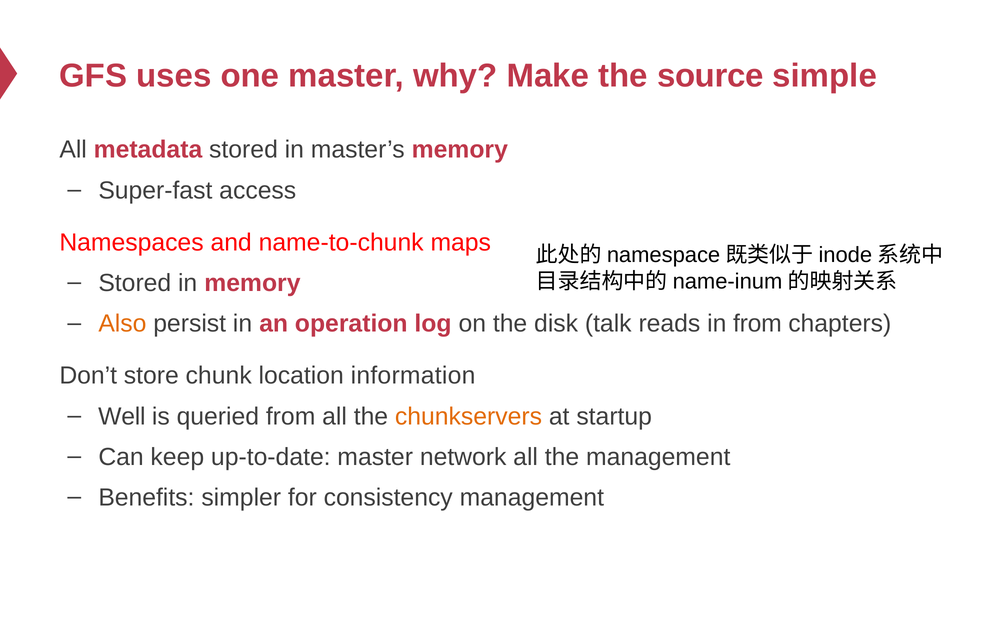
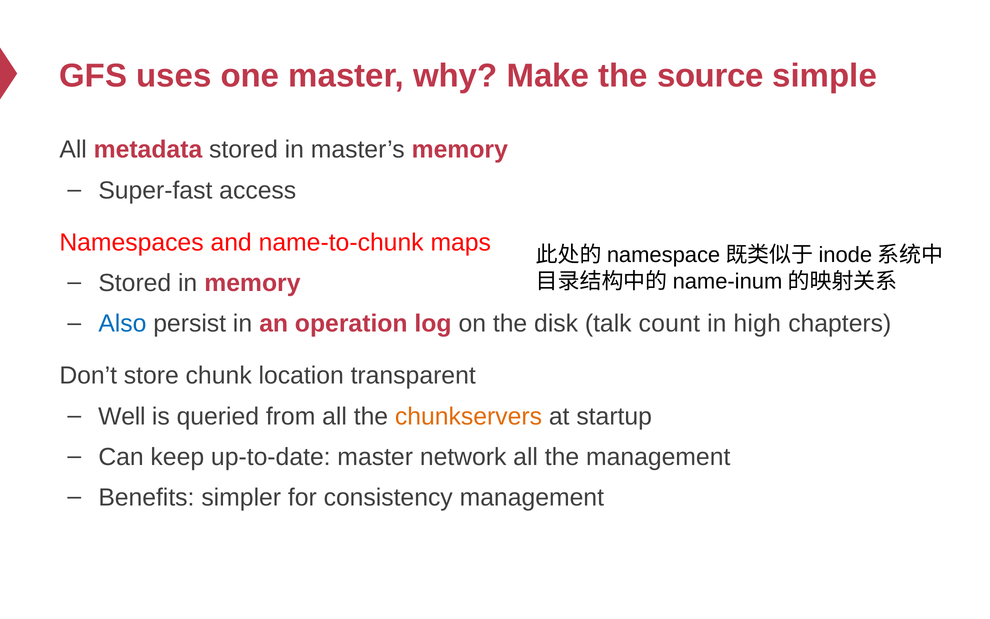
Also colour: orange -> blue
reads: reads -> count
in from: from -> high
information: information -> transparent
